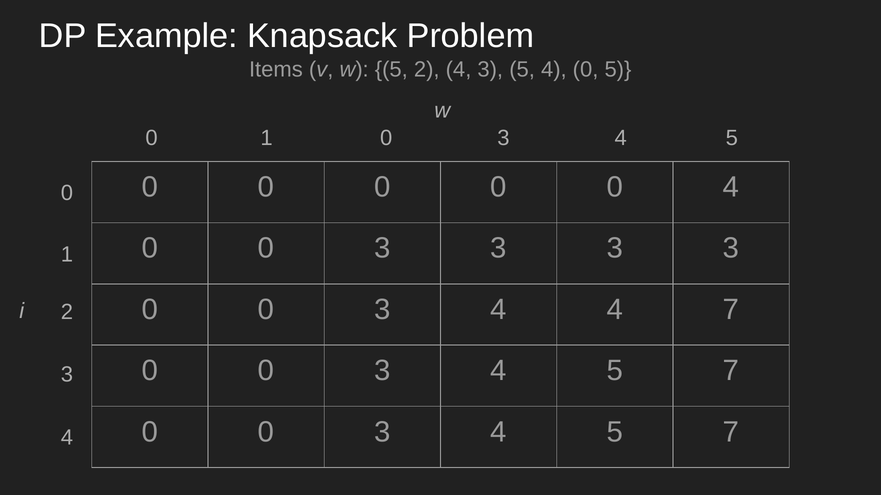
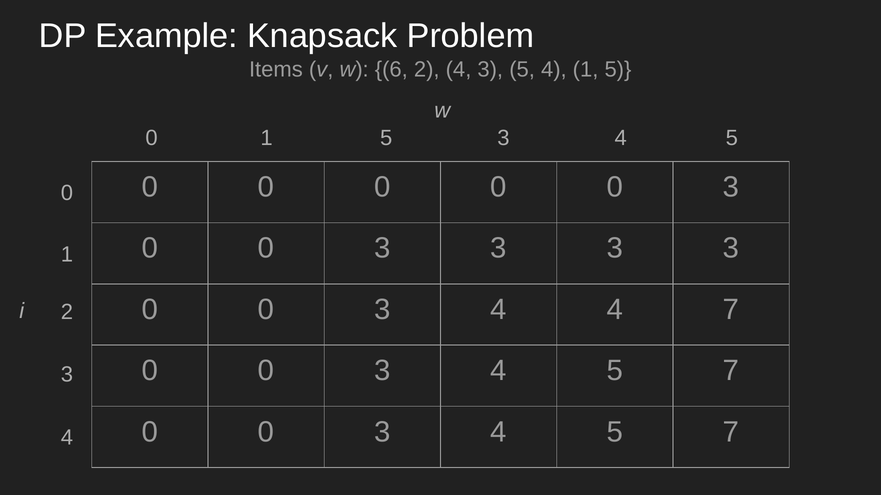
w 5: 5 -> 6
5 4 0: 0 -> 1
0 1 0: 0 -> 5
0 0 0 4: 4 -> 3
